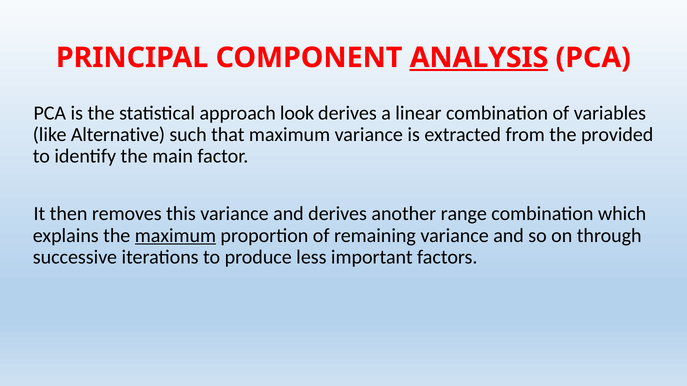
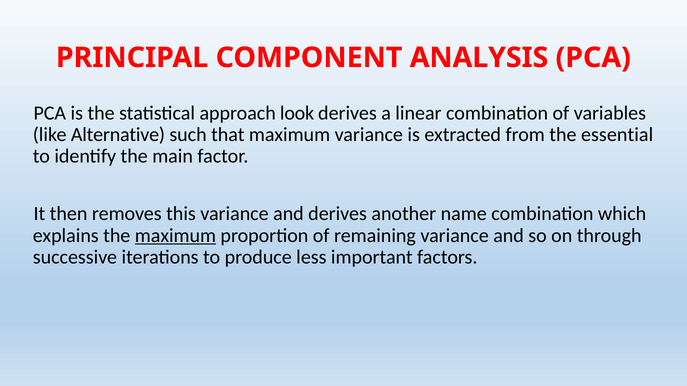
ANALYSIS underline: present -> none
provided: provided -> essential
range: range -> name
